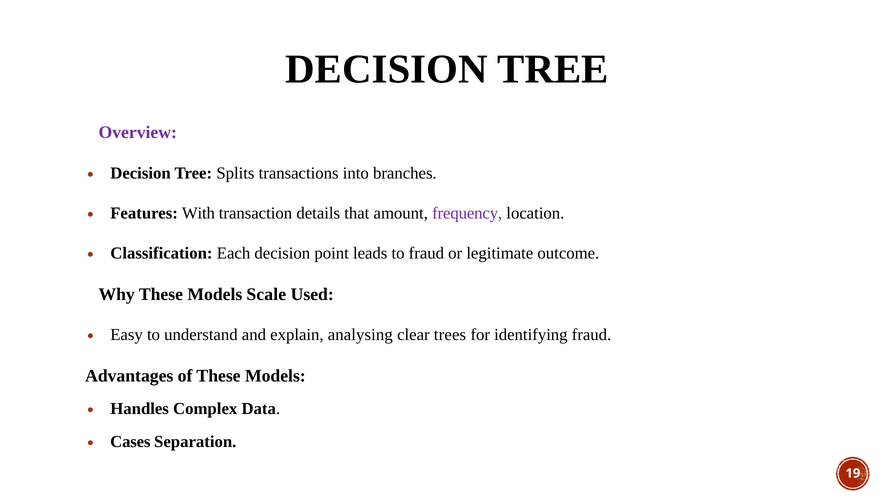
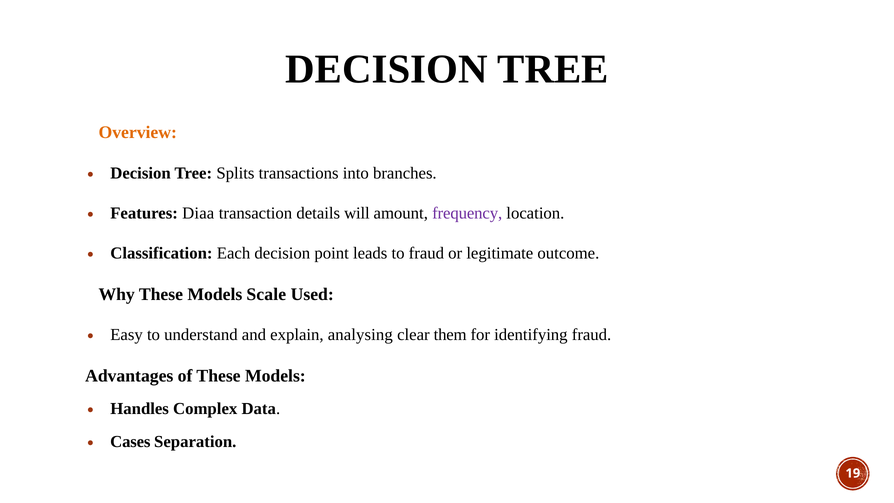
Overview colour: purple -> orange
With: With -> Diaa
that: that -> will
trees: trees -> them
